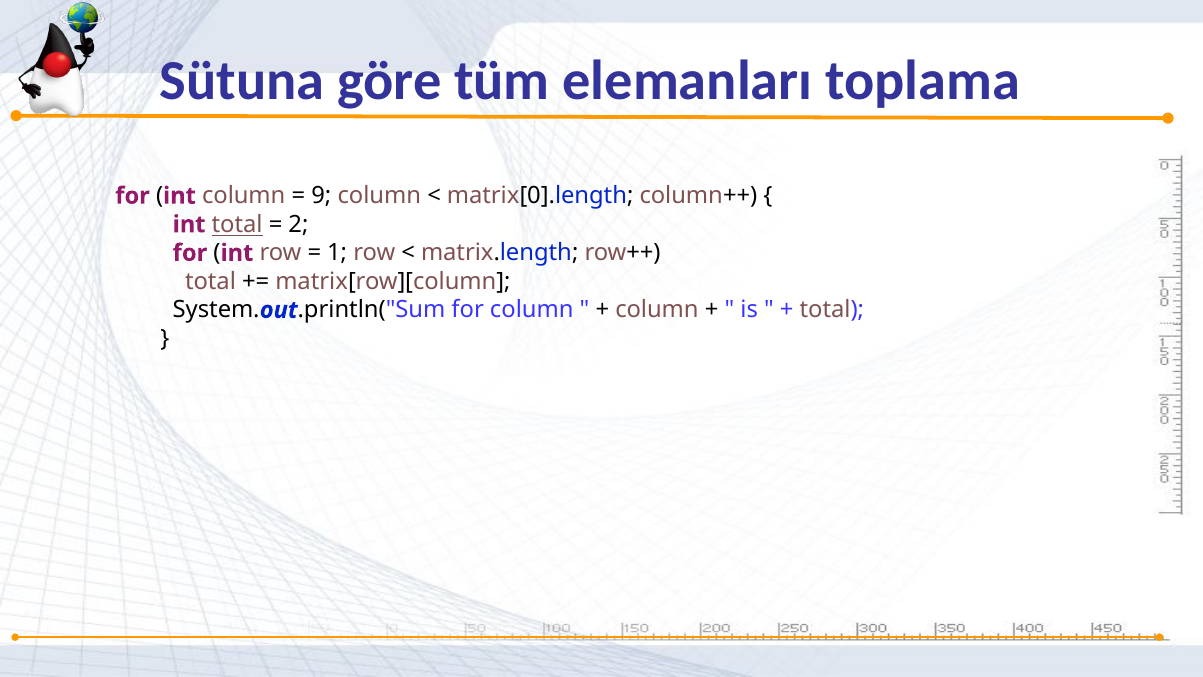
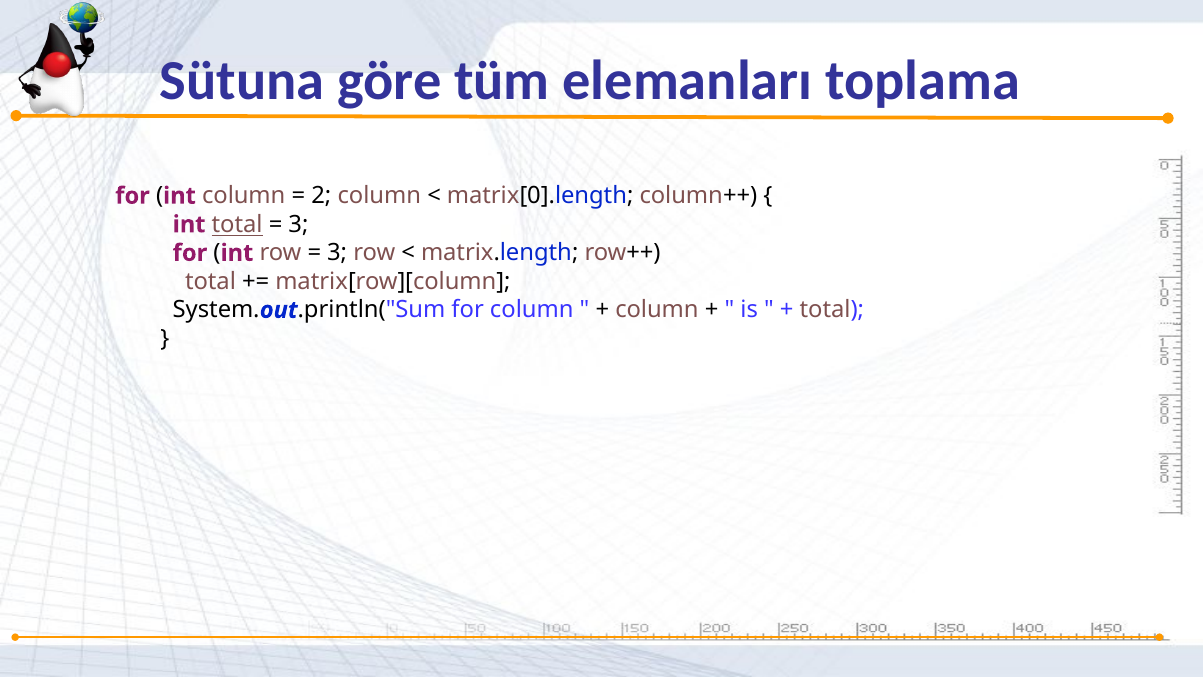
9: 9 -> 2
2 at (298, 224): 2 -> 3
1 at (337, 253): 1 -> 3
